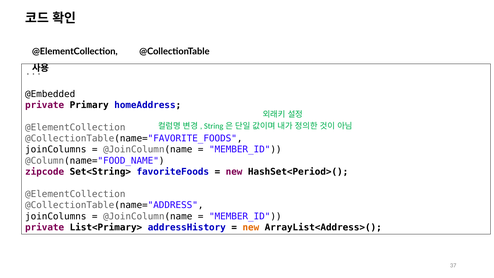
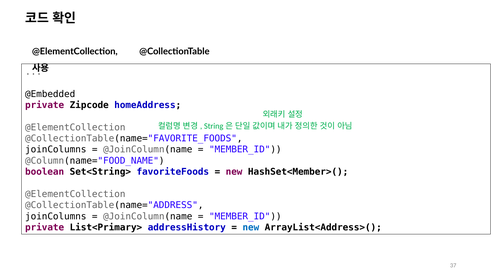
Primary: Primary -> Zipcode
zipcode: zipcode -> boolean
HashSet<Period>(: HashSet<Period>( -> HashSet<Member>(
new at (251, 227) colour: orange -> blue
